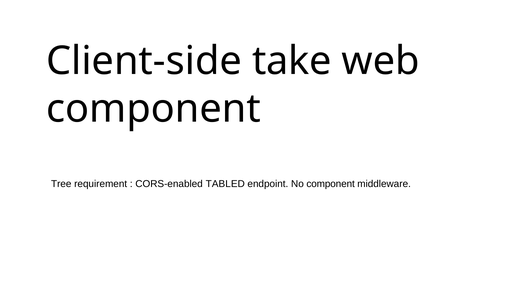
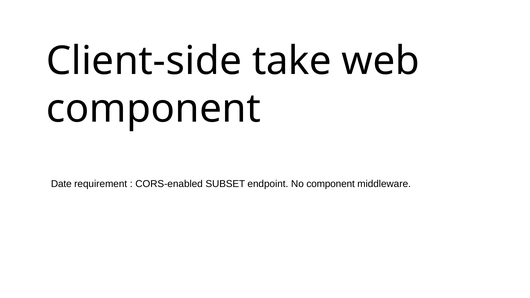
Tree: Tree -> Date
TABLED: TABLED -> SUBSET
